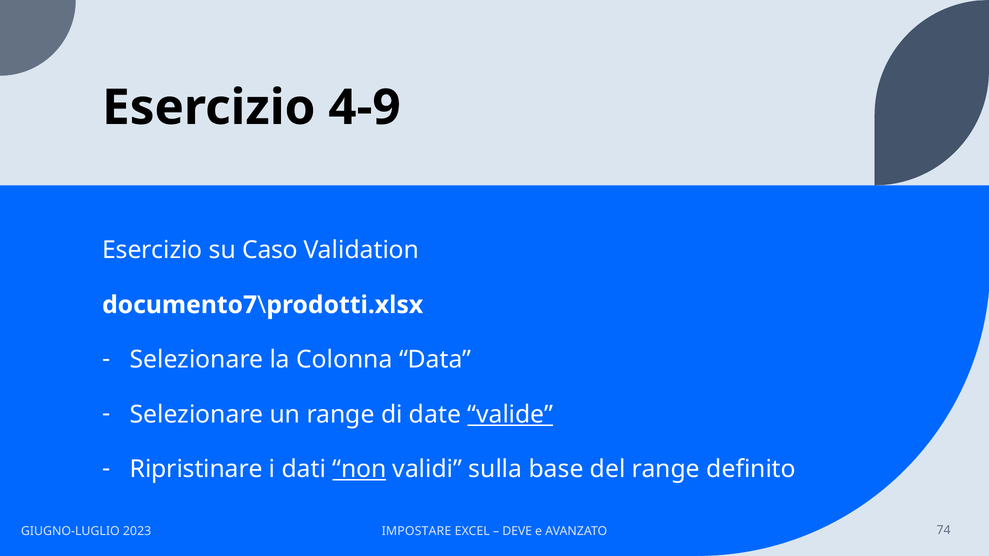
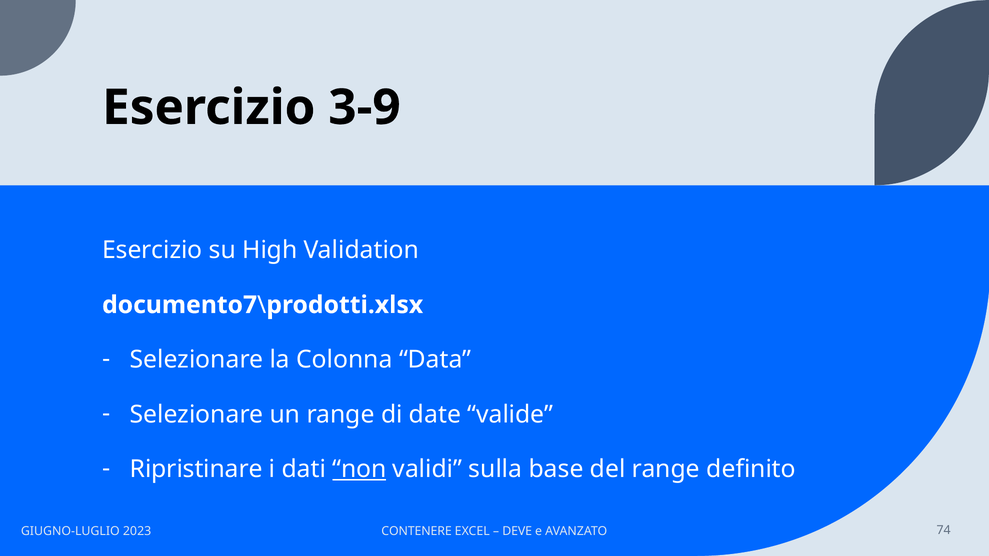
4-9: 4-9 -> 3-9
Caso: Caso -> High
valide underline: present -> none
IMPOSTARE: IMPOSTARE -> CONTENERE
